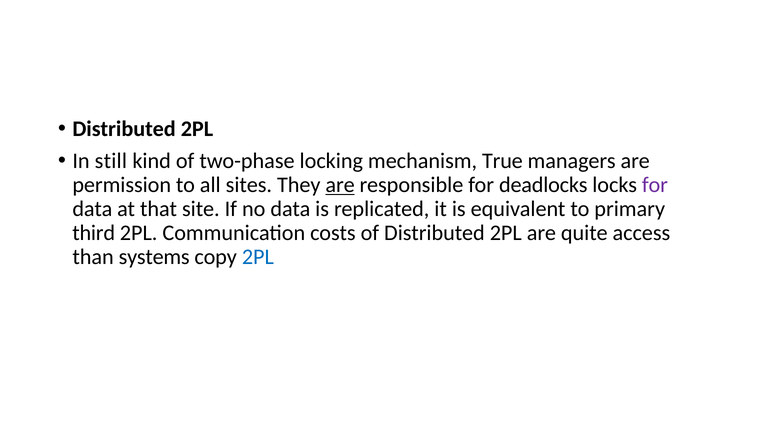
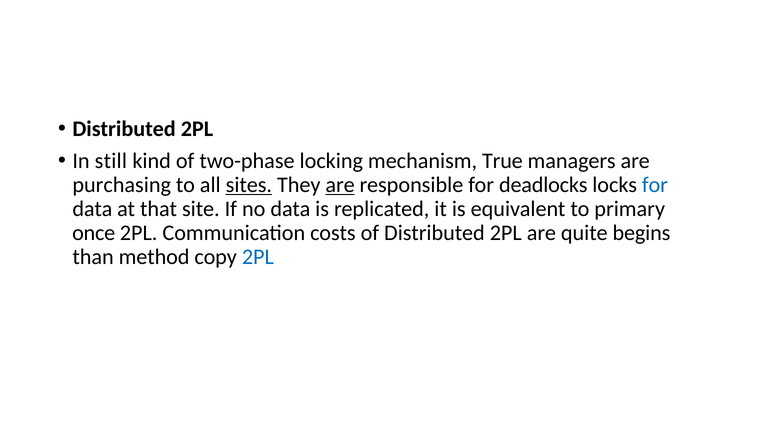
permission: permission -> purchasing
sites underline: none -> present
for at (655, 185) colour: purple -> blue
third: third -> once
access: access -> begins
systems: systems -> method
